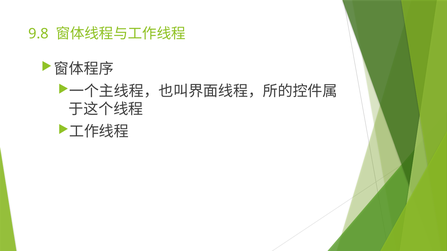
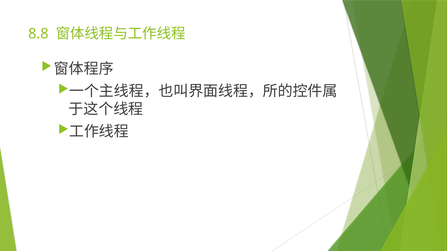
9.8: 9.8 -> 8.8
